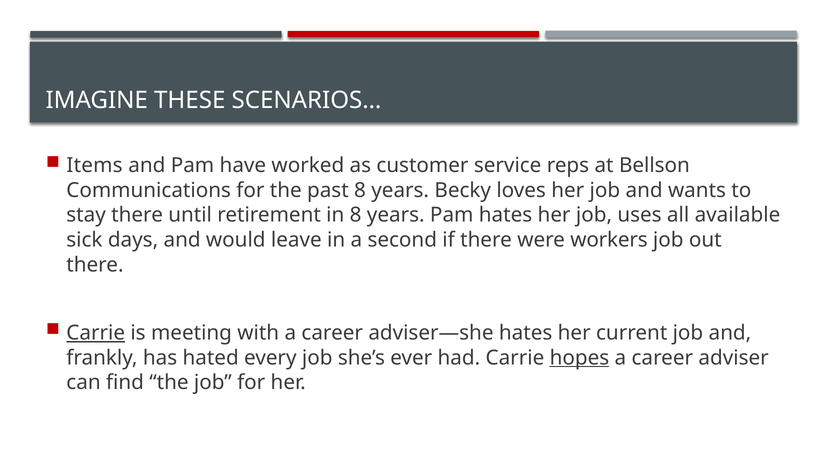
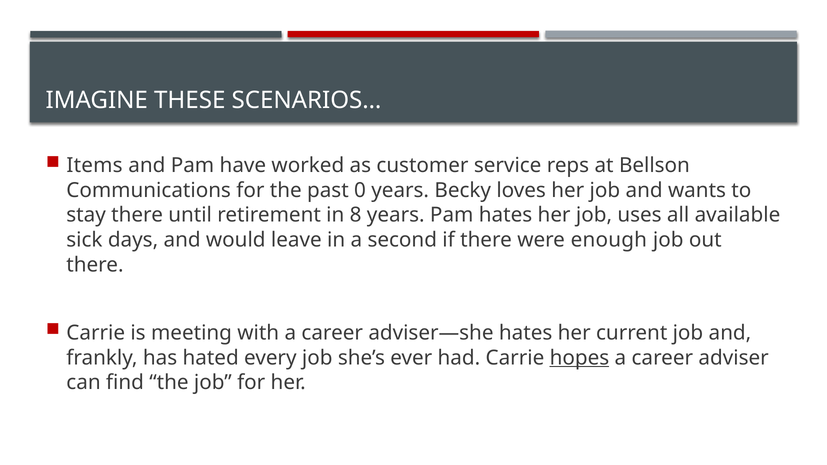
past 8: 8 -> 0
workers: workers -> enough
Carrie at (96, 333) underline: present -> none
